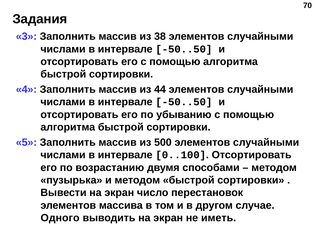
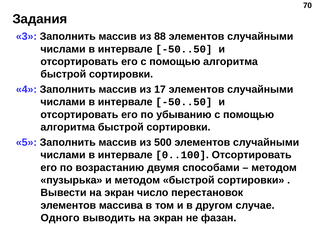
38: 38 -> 88
44: 44 -> 17
иметь: иметь -> фазан
